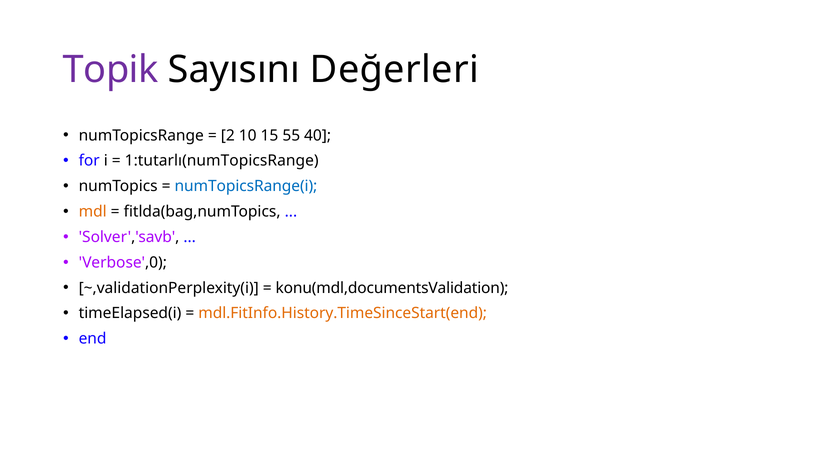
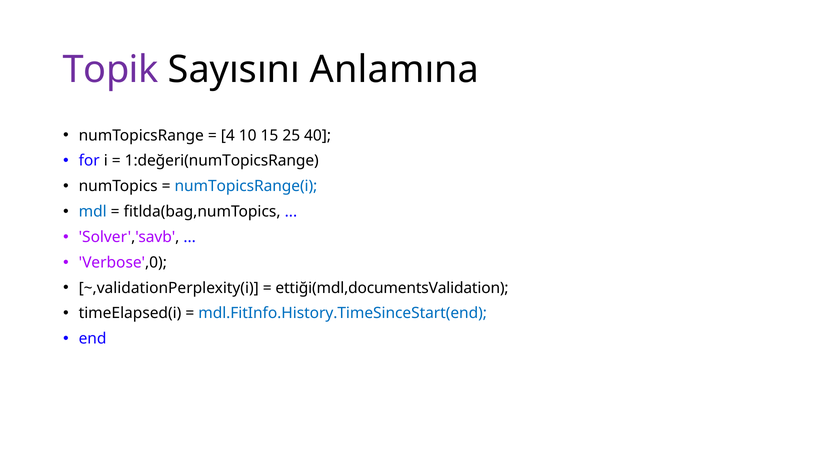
Değerleri: Değerleri -> Anlamına
2: 2 -> 4
55: 55 -> 25
1:tutarlı(numTopicsRange: 1:tutarlı(numTopicsRange -> 1:değeri(numTopicsRange
mdl colour: orange -> blue
konu(mdl,documentsValidation: konu(mdl,documentsValidation -> ettiği(mdl,documentsValidation
mdl.FitInfo.History.TimeSinceStart(end colour: orange -> blue
